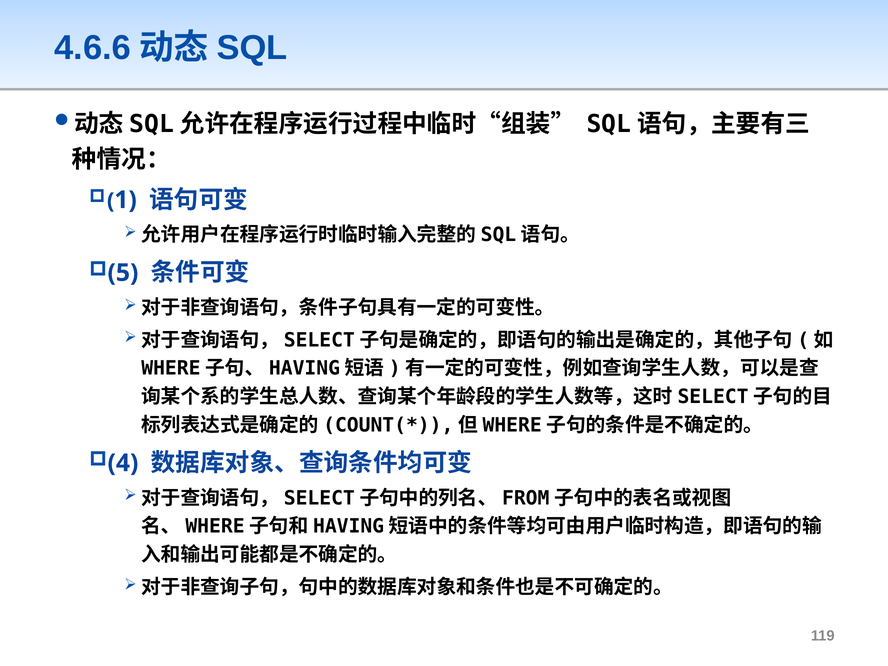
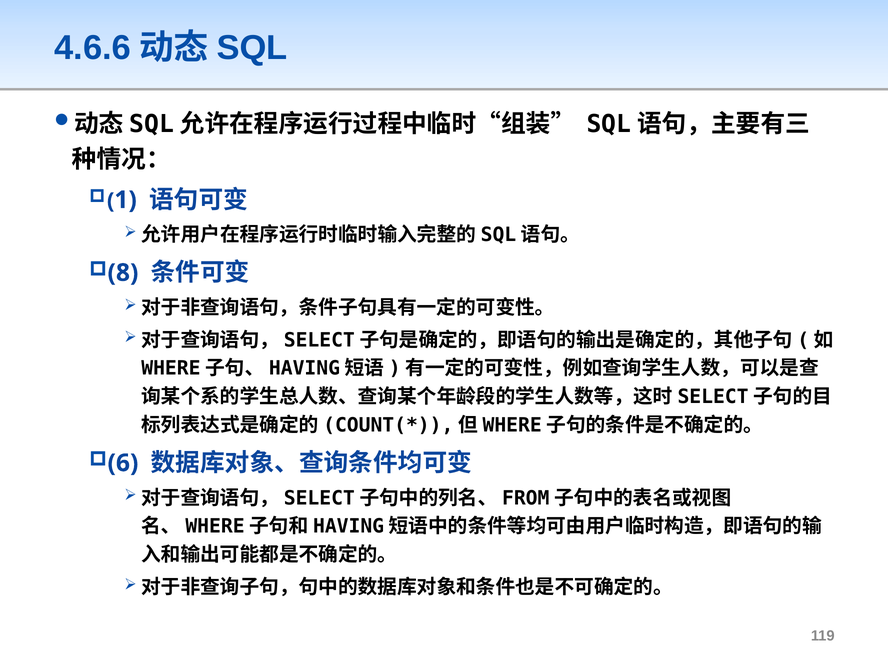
5: 5 -> 8
4: 4 -> 6
